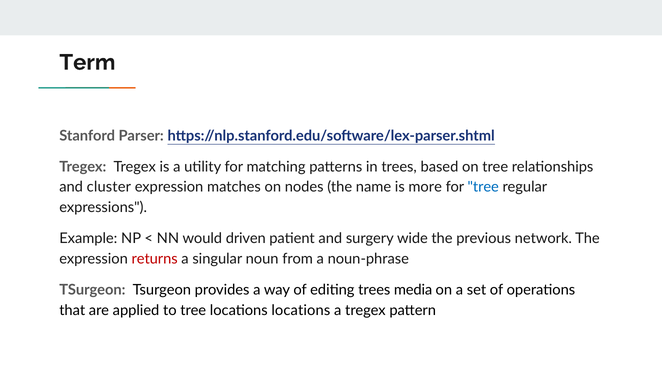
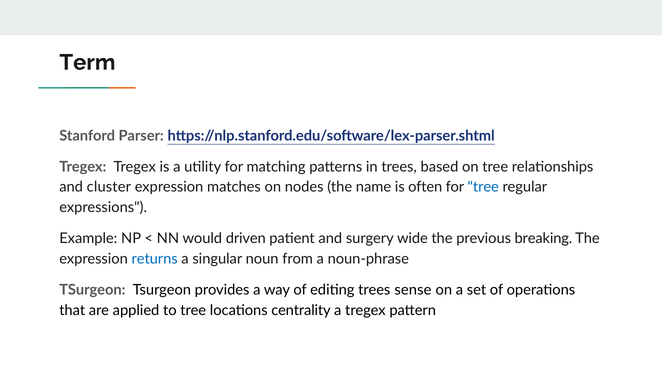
more: more -> often
network: network -> breaking
returns colour: red -> blue
media: media -> sense
locations locations: locations -> centrality
